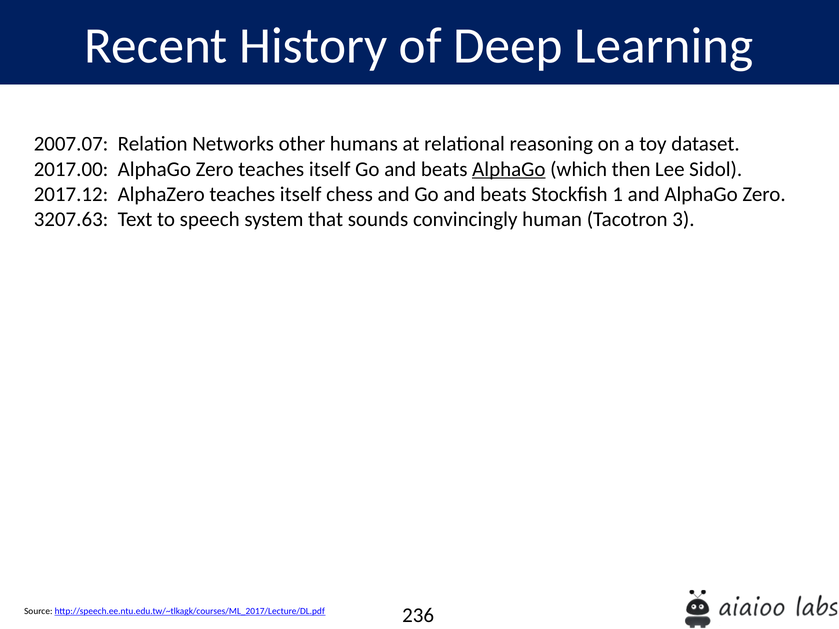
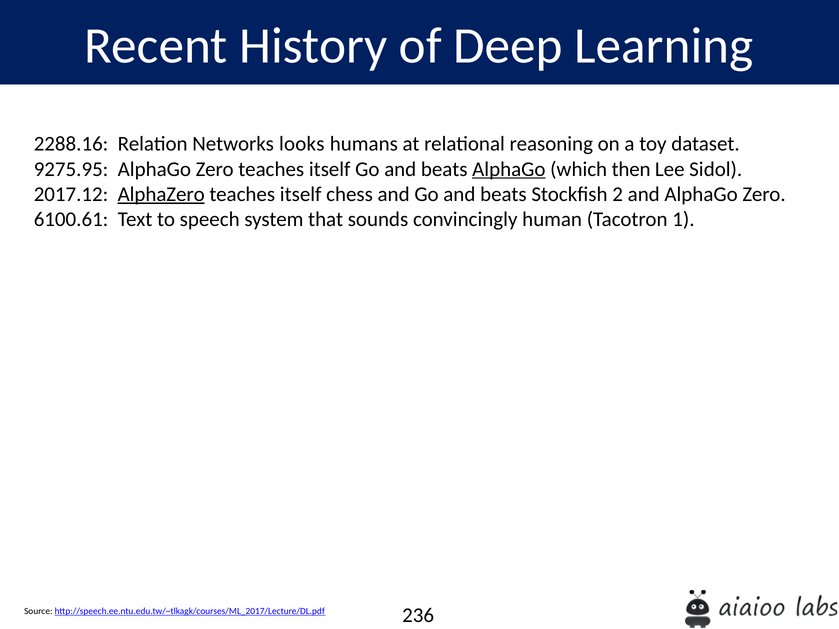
2007.07: 2007.07 -> 2288.16
other: other -> looks
2017.00: 2017.00 -> 9275.95
AlphaZero underline: none -> present
1: 1 -> 2
3207.63: 3207.63 -> 6100.61
3: 3 -> 1
